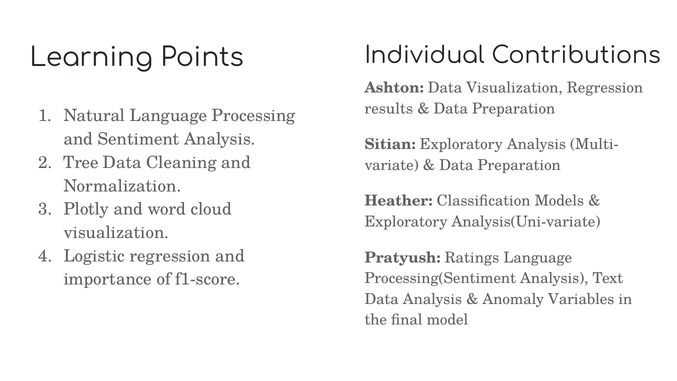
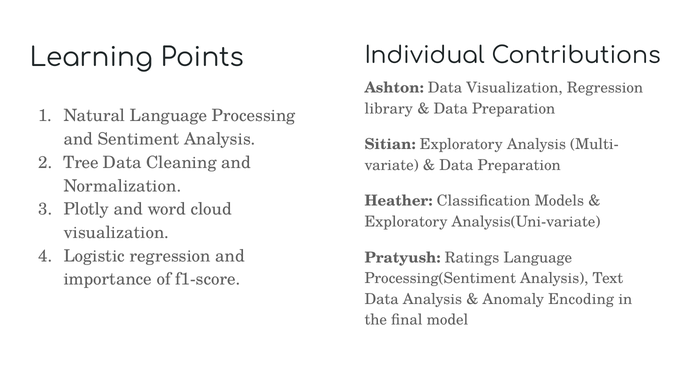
results: results -> library
Variables: Variables -> Encoding
